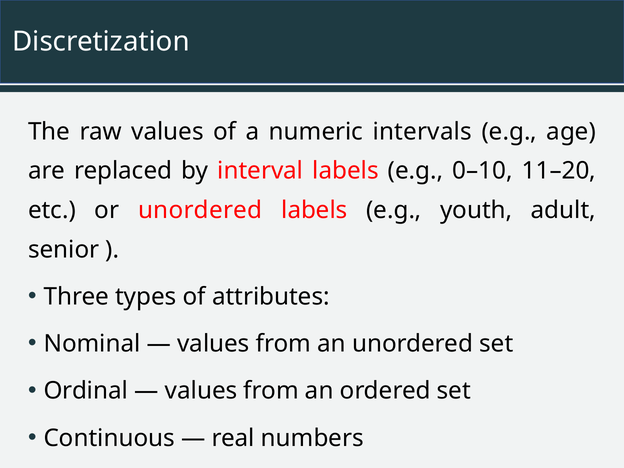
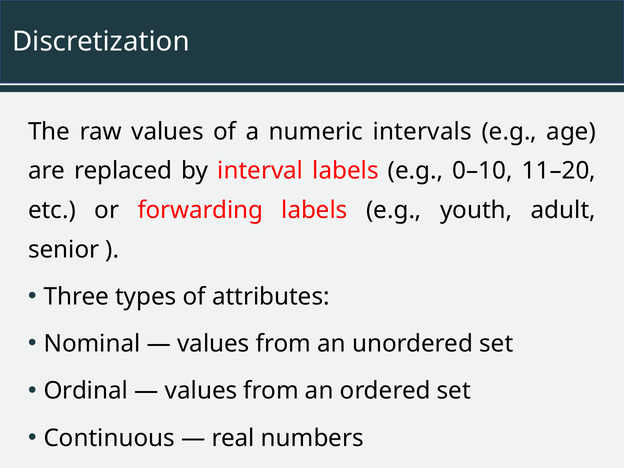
or unordered: unordered -> forwarding
